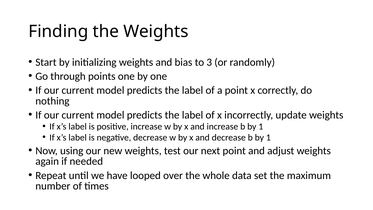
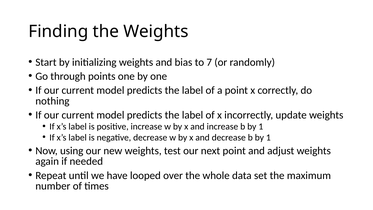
3: 3 -> 7
